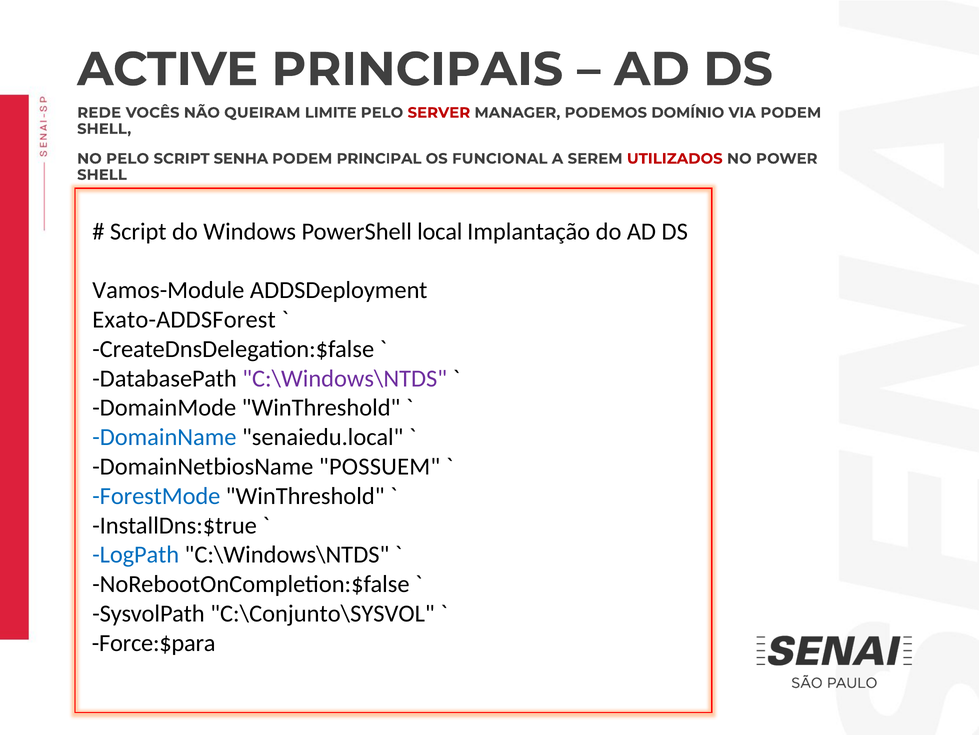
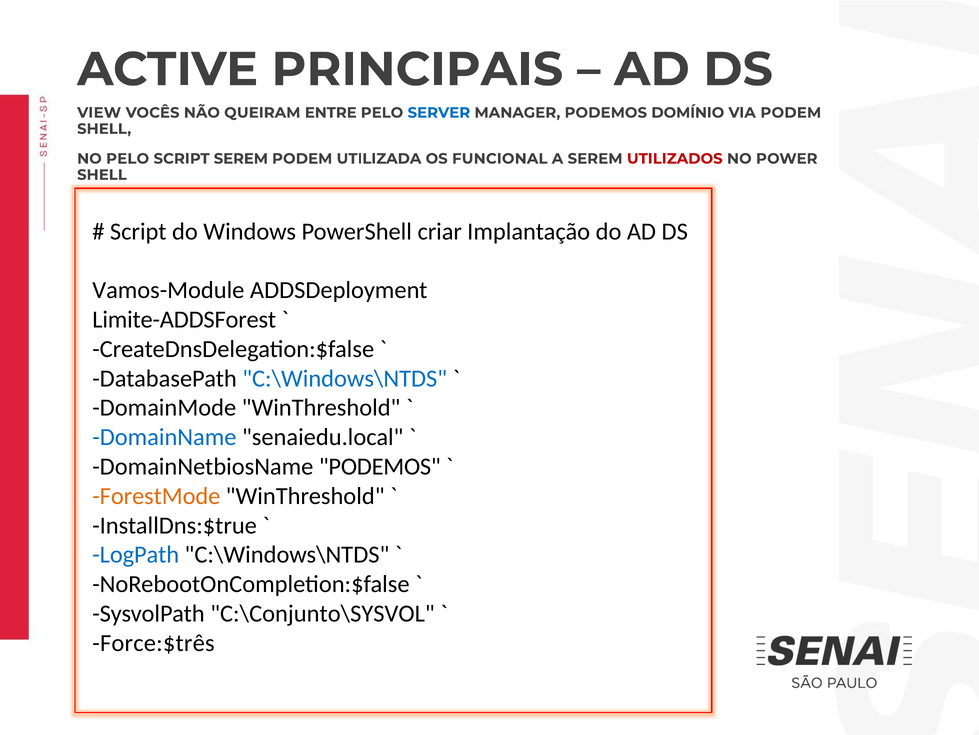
REDE: REDE -> VIEW
LIMITE: LIMITE -> ENTRE
SERVER colour: red -> blue
SCRIPT SENHA: SENHA -> SEREM
PRINCIPAL: PRINCIPAL -> UTILIZADA
local: local -> criar
Exato-ADDSForest: Exato-ADDSForest -> Limite-ADDSForest
C:\Windows\NTDS at (345, 378) colour: purple -> blue
DomainNetbiosName POSSUEM: POSSUEM -> PODEMOS
ForestMode colour: blue -> orange
Force:$para: Force:$para -> Force:$três
